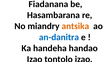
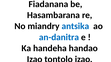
antsika colour: orange -> blue
